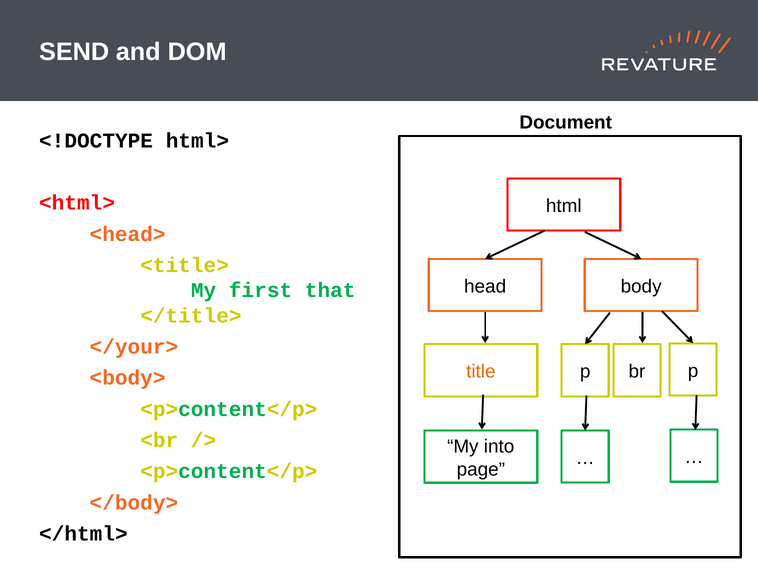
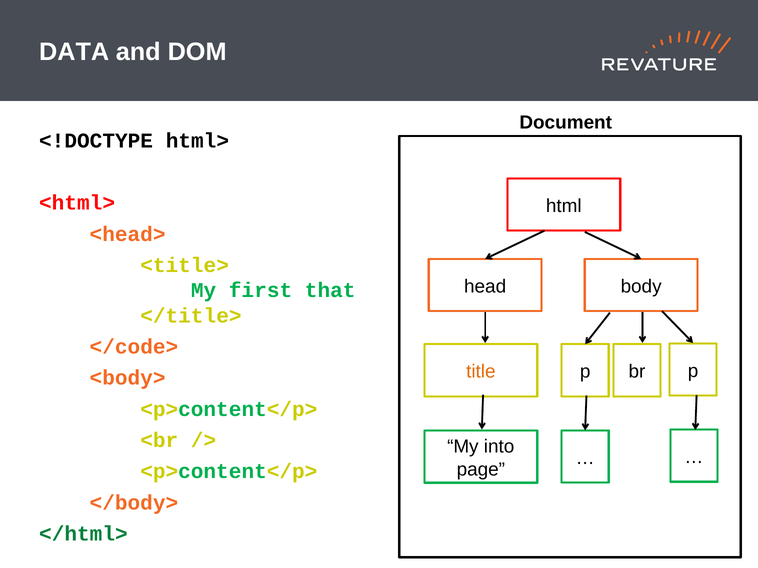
SEND: SEND -> DATA
</your>: </your> -> </code>
</html> colour: black -> green
